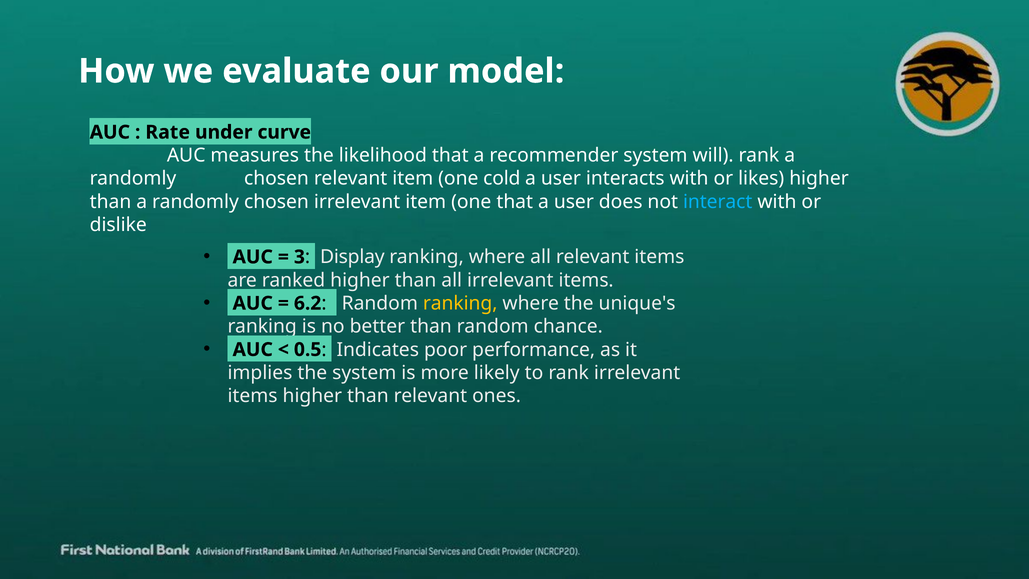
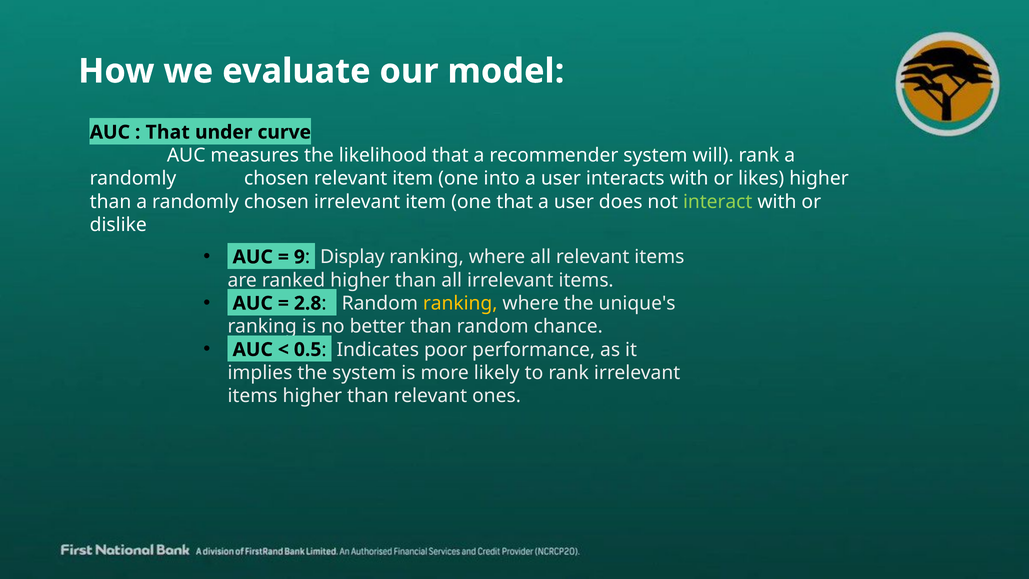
Rate at (168, 132): Rate -> That
cold: cold -> into
interact colour: light blue -> light green
3: 3 -> 9
6.2: 6.2 -> 2.8
